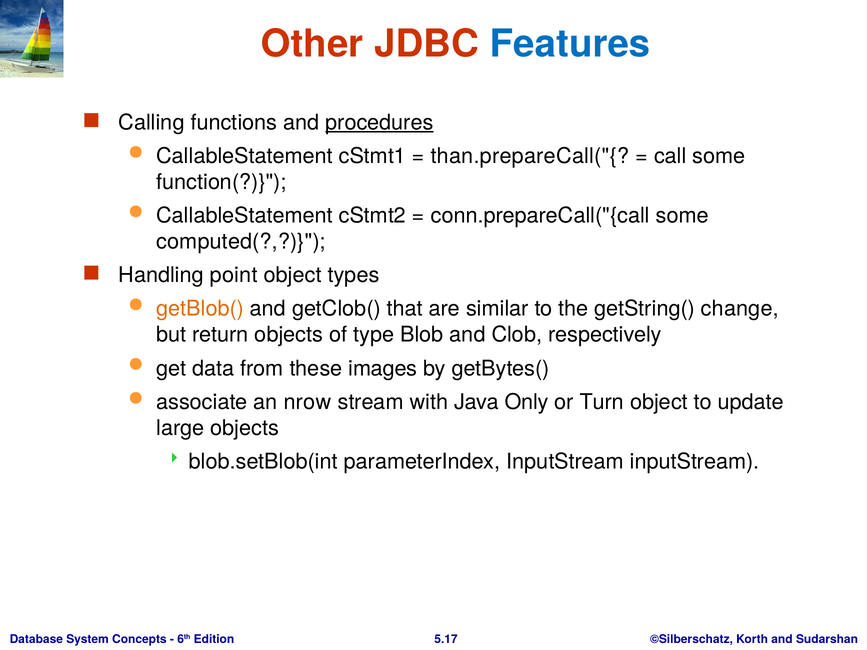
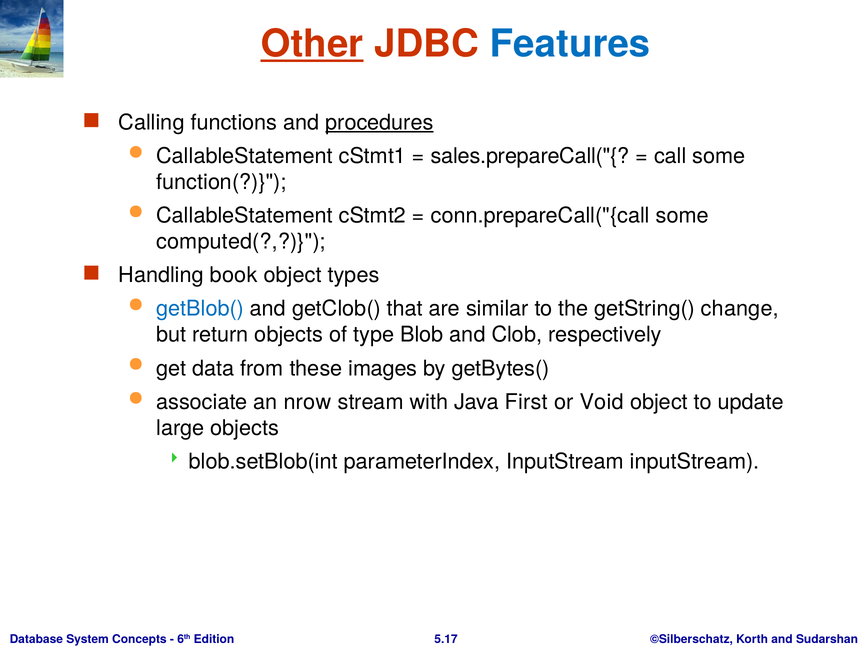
Other underline: none -> present
than.prepareCall("{: than.prepareCall("{ -> sales.prepareCall("{
point: point -> book
getBlob( colour: orange -> blue
Only: Only -> First
Turn: Turn -> Void
